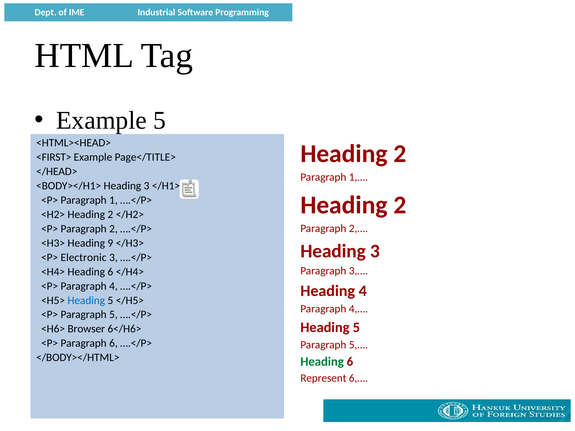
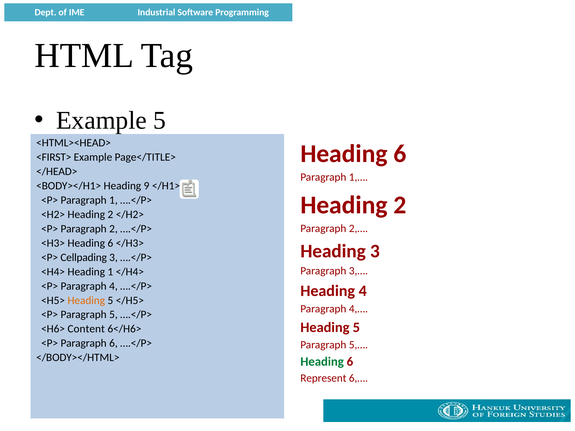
2 at (400, 154): 2 -> 6
<BODY></H1> Heading 3: 3 -> 9
<H3> Heading 9: 9 -> 6
Electronic: Electronic -> Cellpading
<H4> Heading 6: 6 -> 1
Heading at (86, 300) colour: blue -> orange
Browser: Browser -> Content
